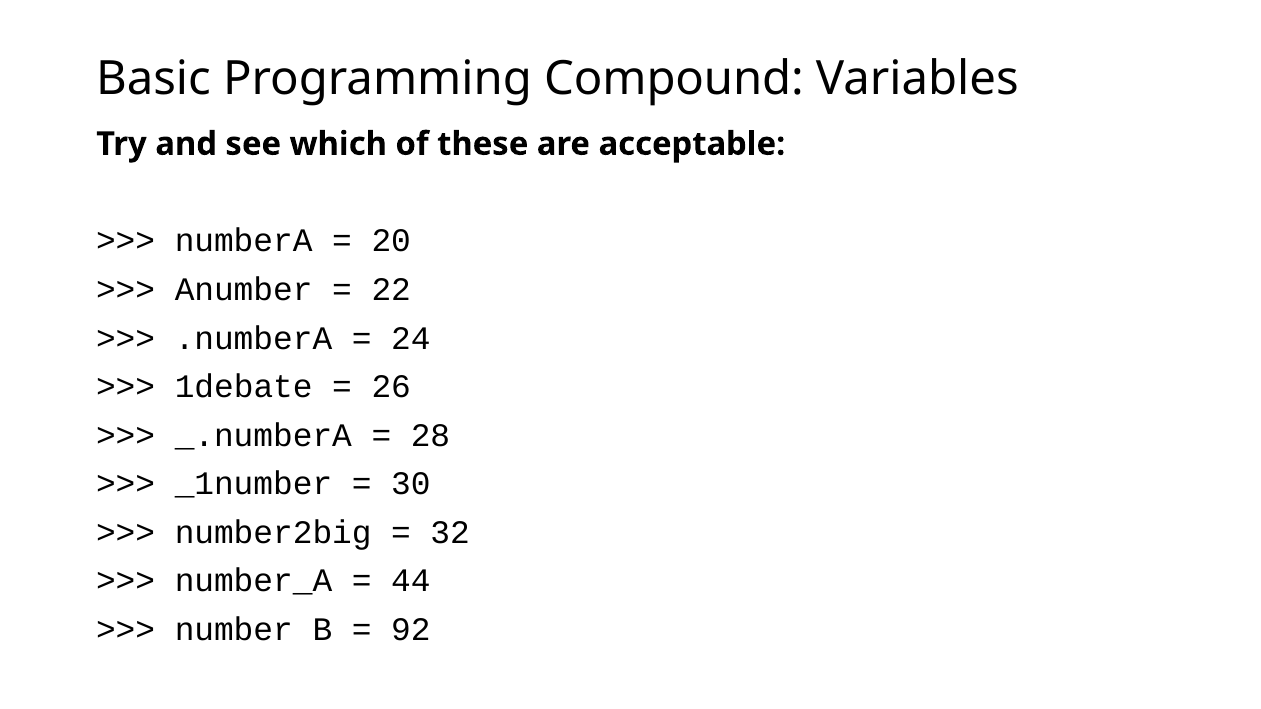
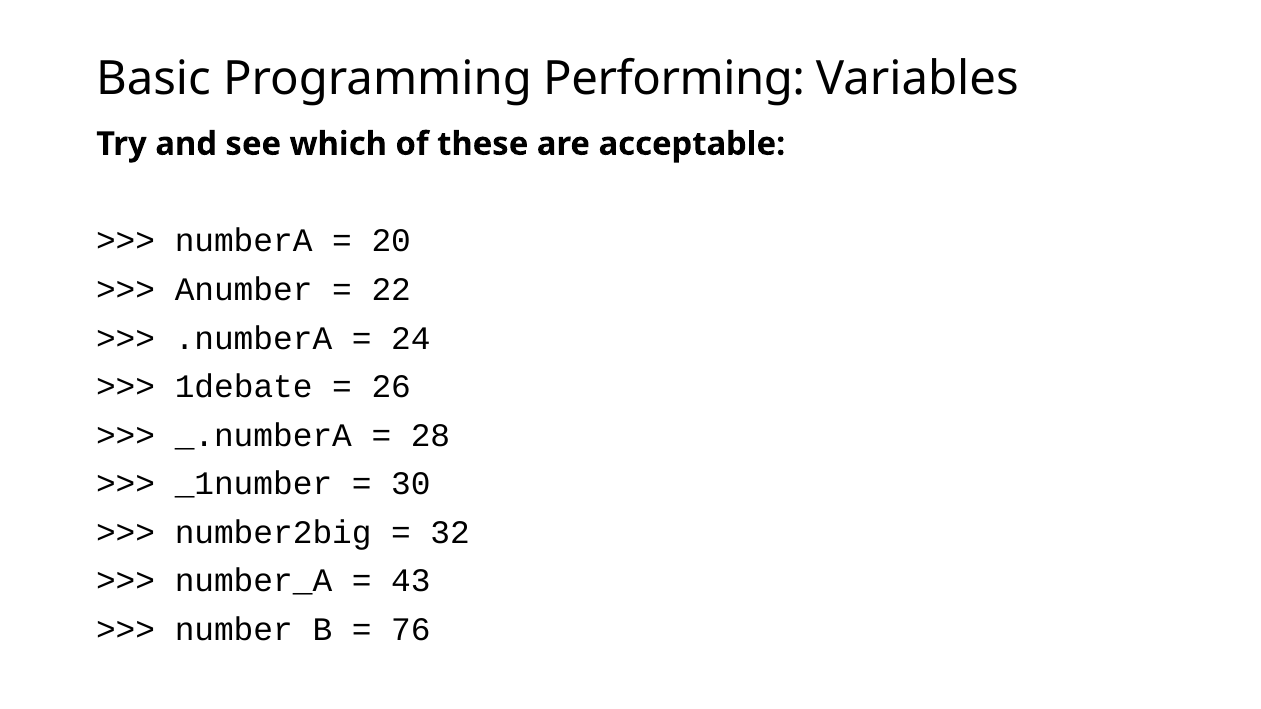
Compound: Compound -> Performing
44: 44 -> 43
92: 92 -> 76
